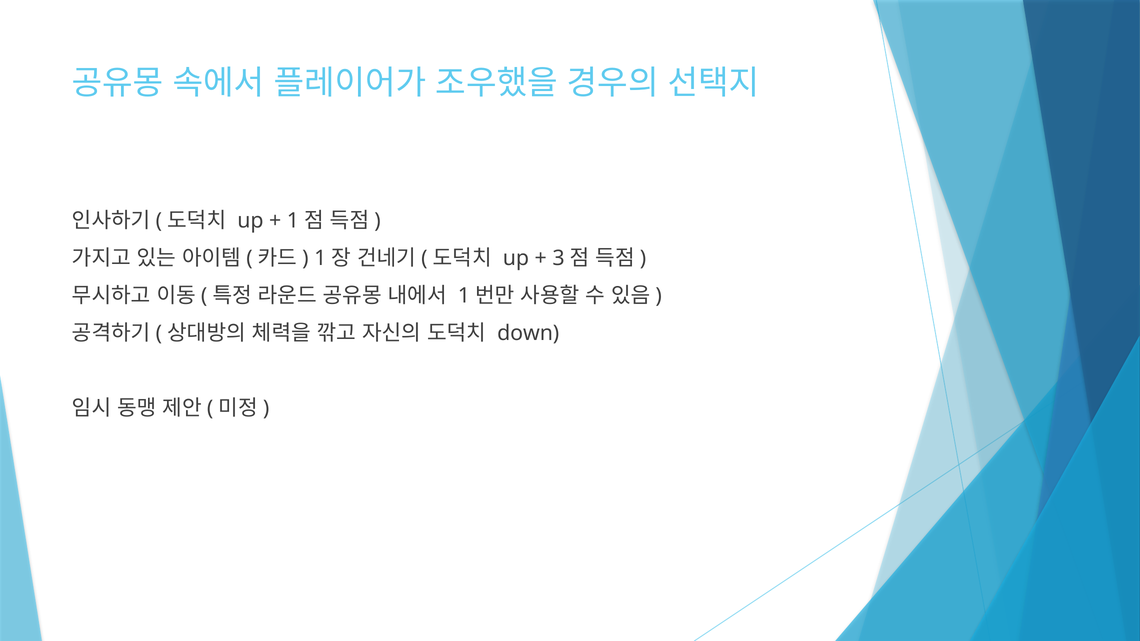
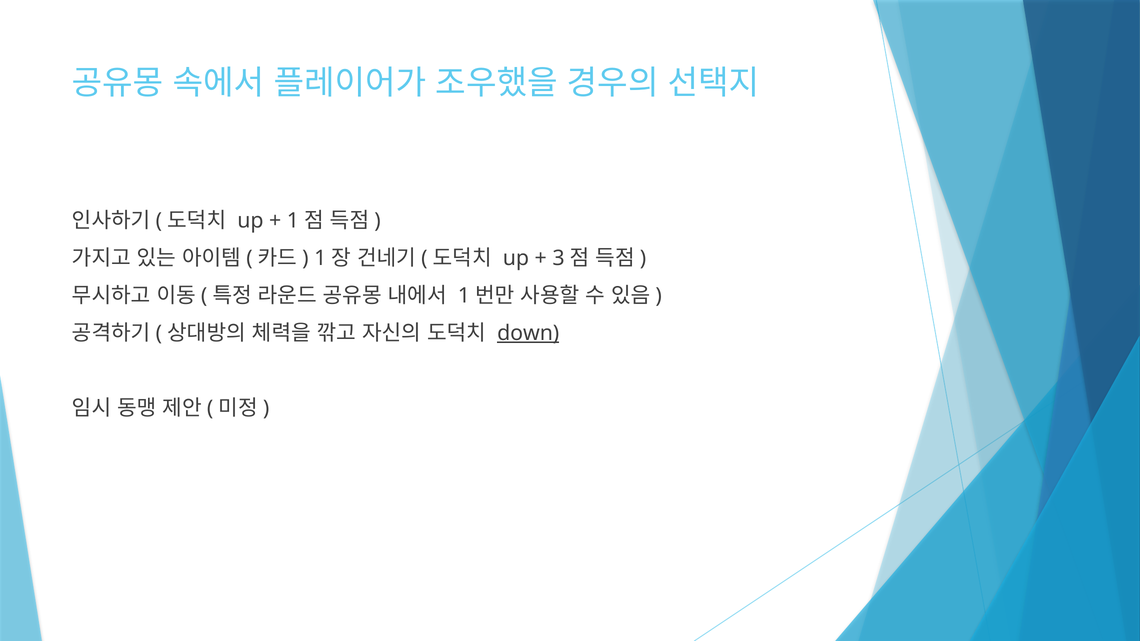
down underline: none -> present
